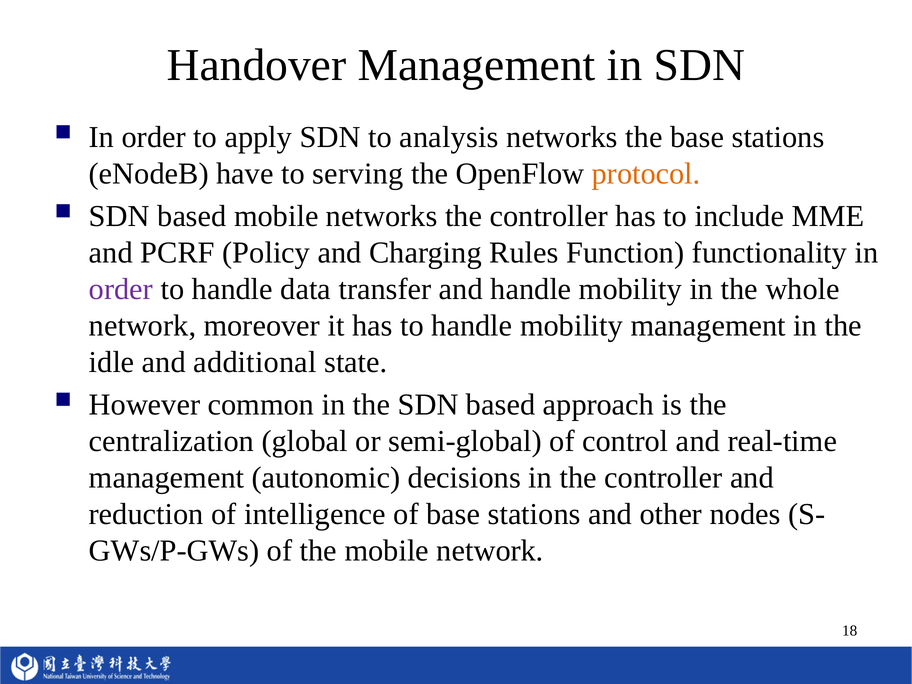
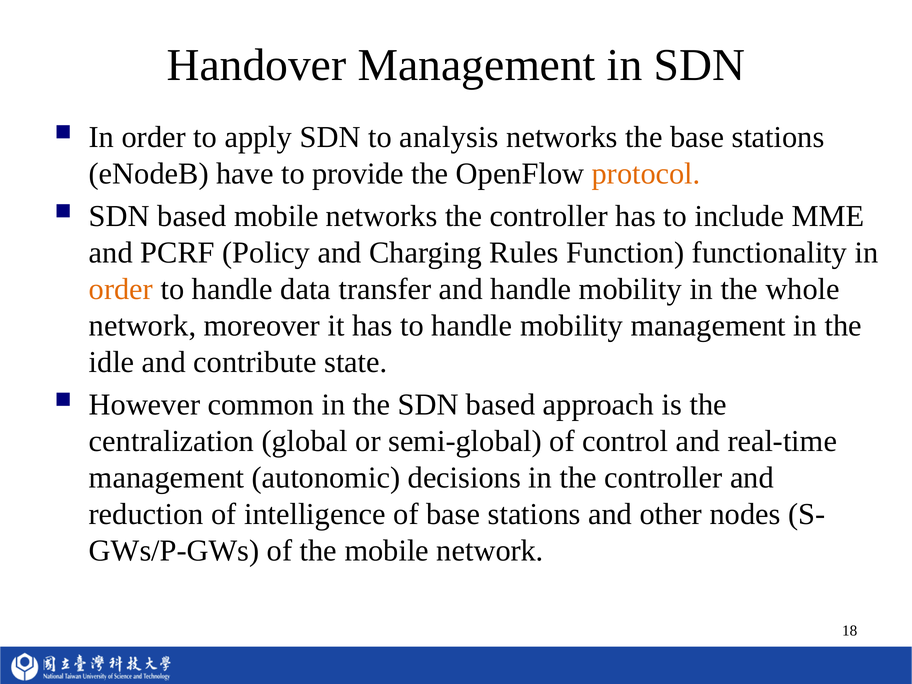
serving: serving -> provide
order at (121, 289) colour: purple -> orange
additional: additional -> contribute
